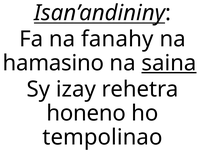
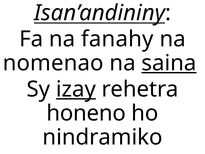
hamasino: hamasino -> nomenao
izay underline: none -> present
tempolinao: tempolinao -> nindramiko
